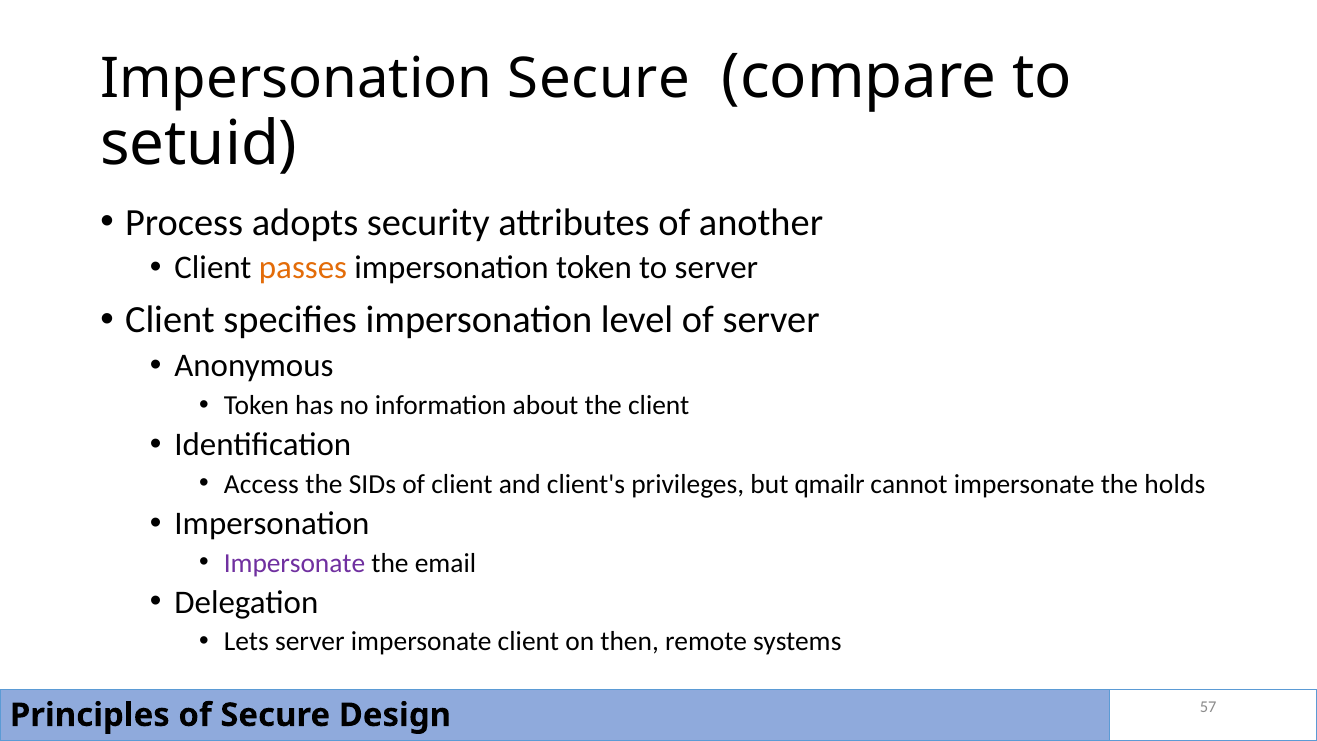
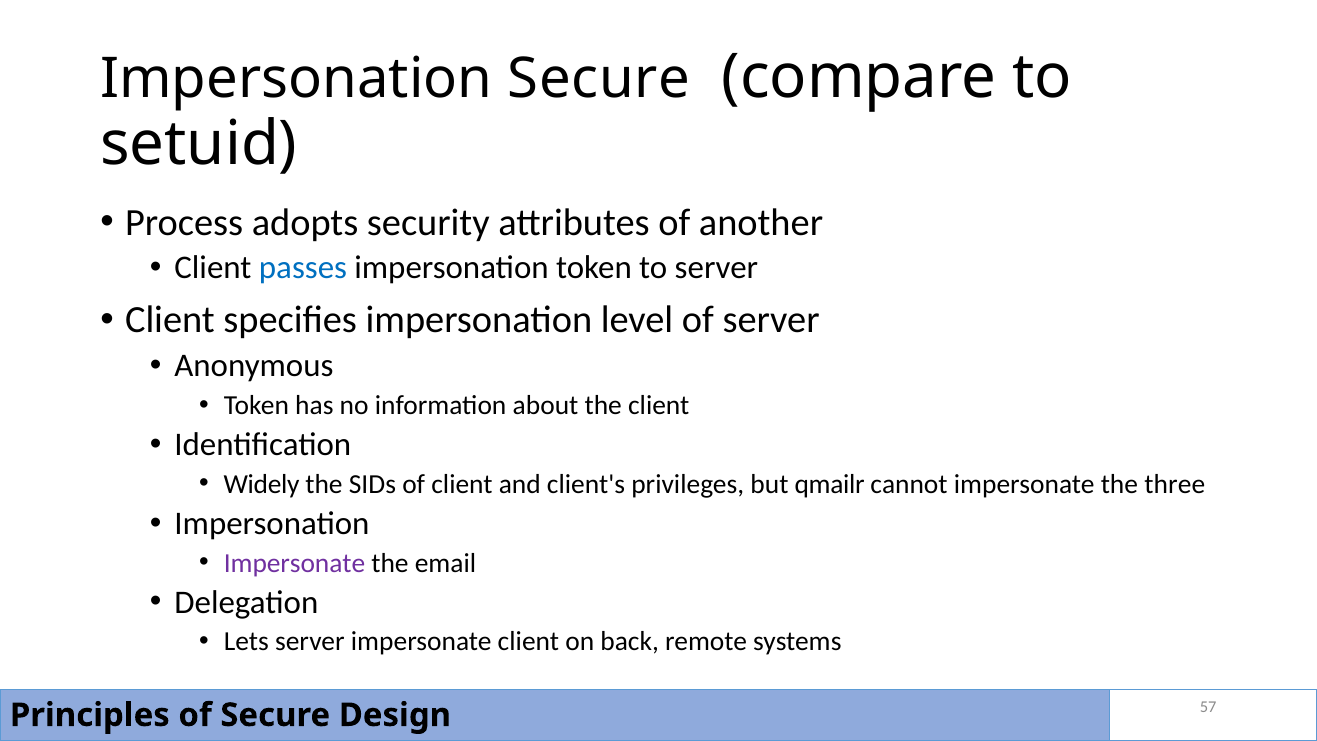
passes colour: orange -> blue
Access: Access -> Widely
holds: holds -> three
then: then -> back
